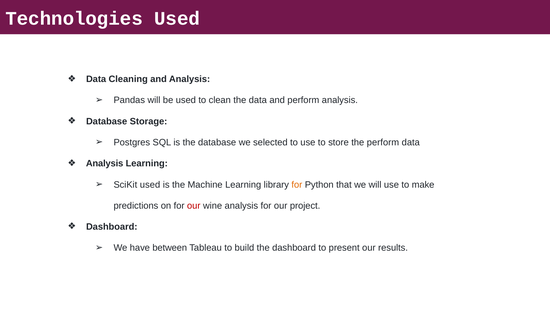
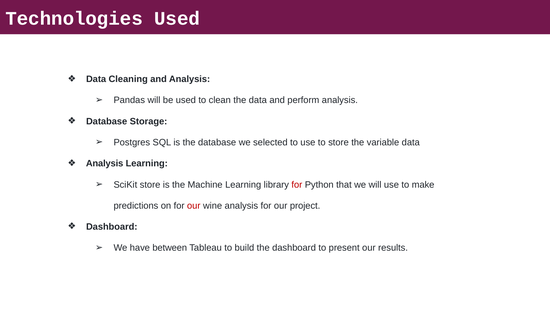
the perform: perform -> variable
SciKit used: used -> store
for at (297, 184) colour: orange -> red
